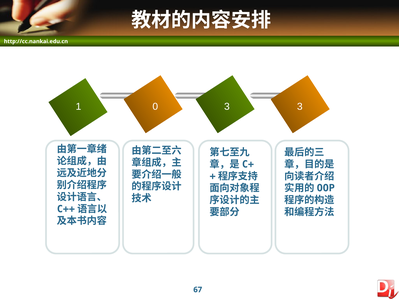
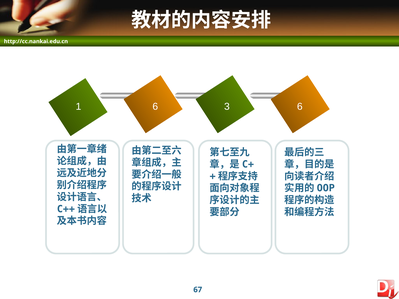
1 0: 0 -> 6
3 3: 3 -> 6
